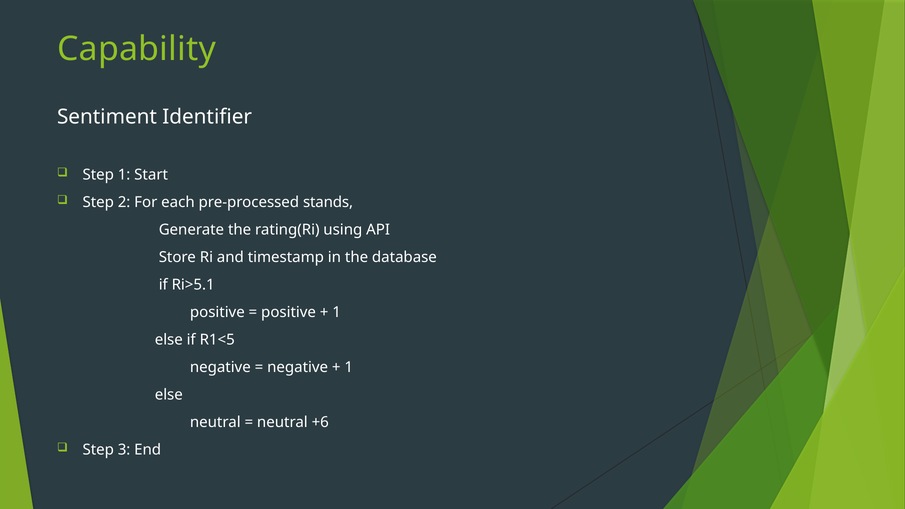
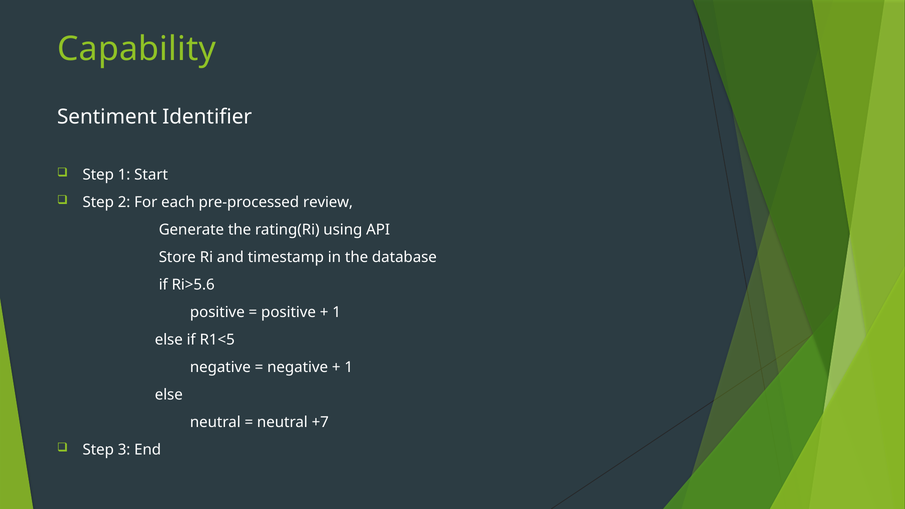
stands: stands -> review
Ri>5.1: Ri>5.1 -> Ri>5.6
+6: +6 -> +7
